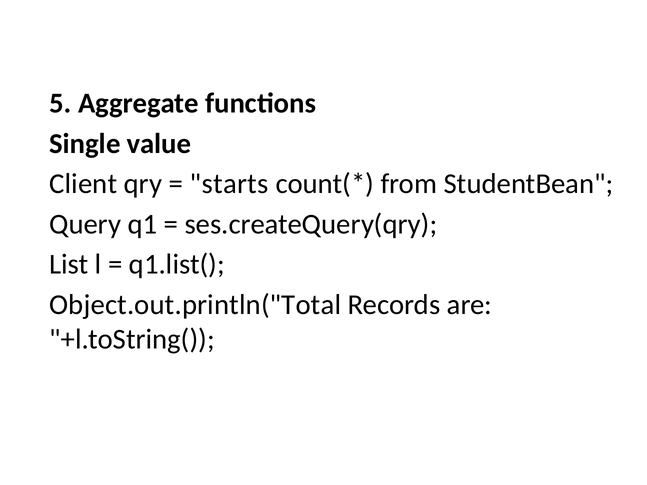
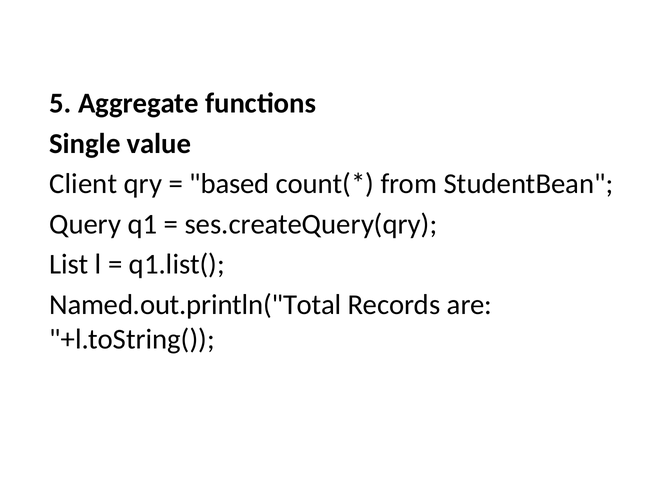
starts: starts -> based
Object.out.println("Total: Object.out.println("Total -> Named.out.println("Total
